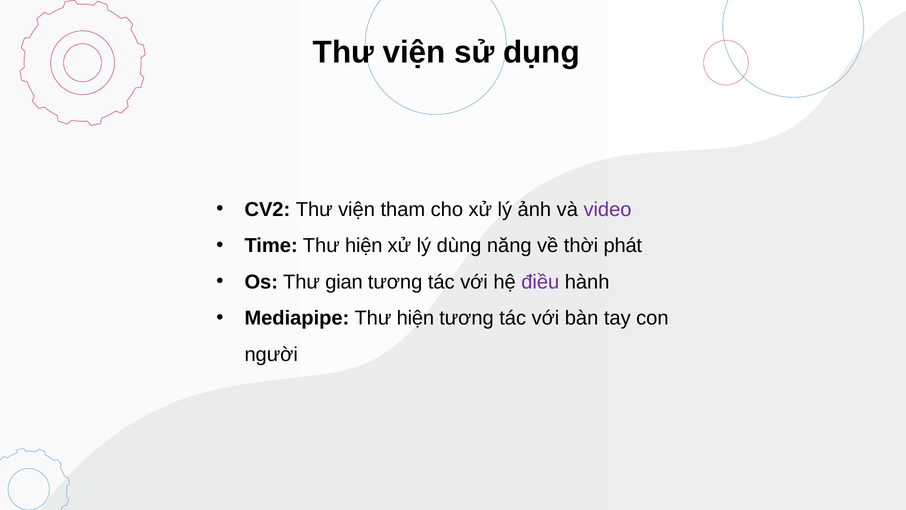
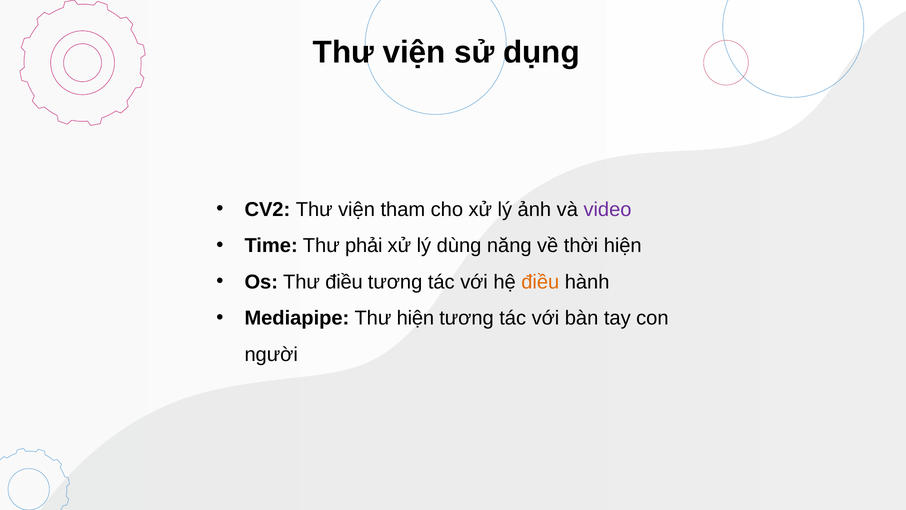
Time Thư hiện: hiện -> phải
thời phát: phát -> hiện
Thư gian: gian -> điều
điều at (540, 282) colour: purple -> orange
